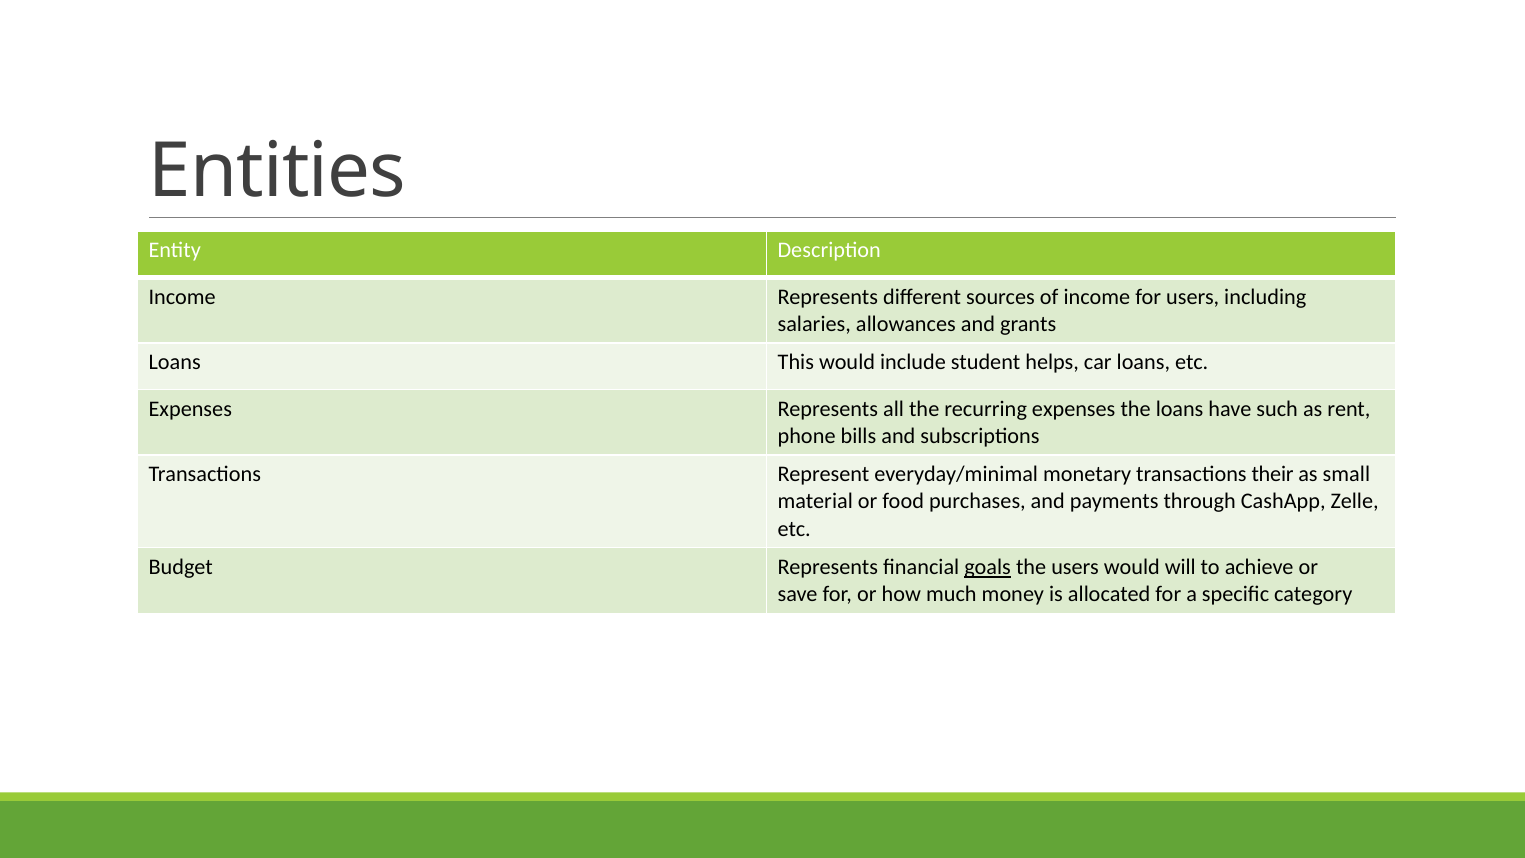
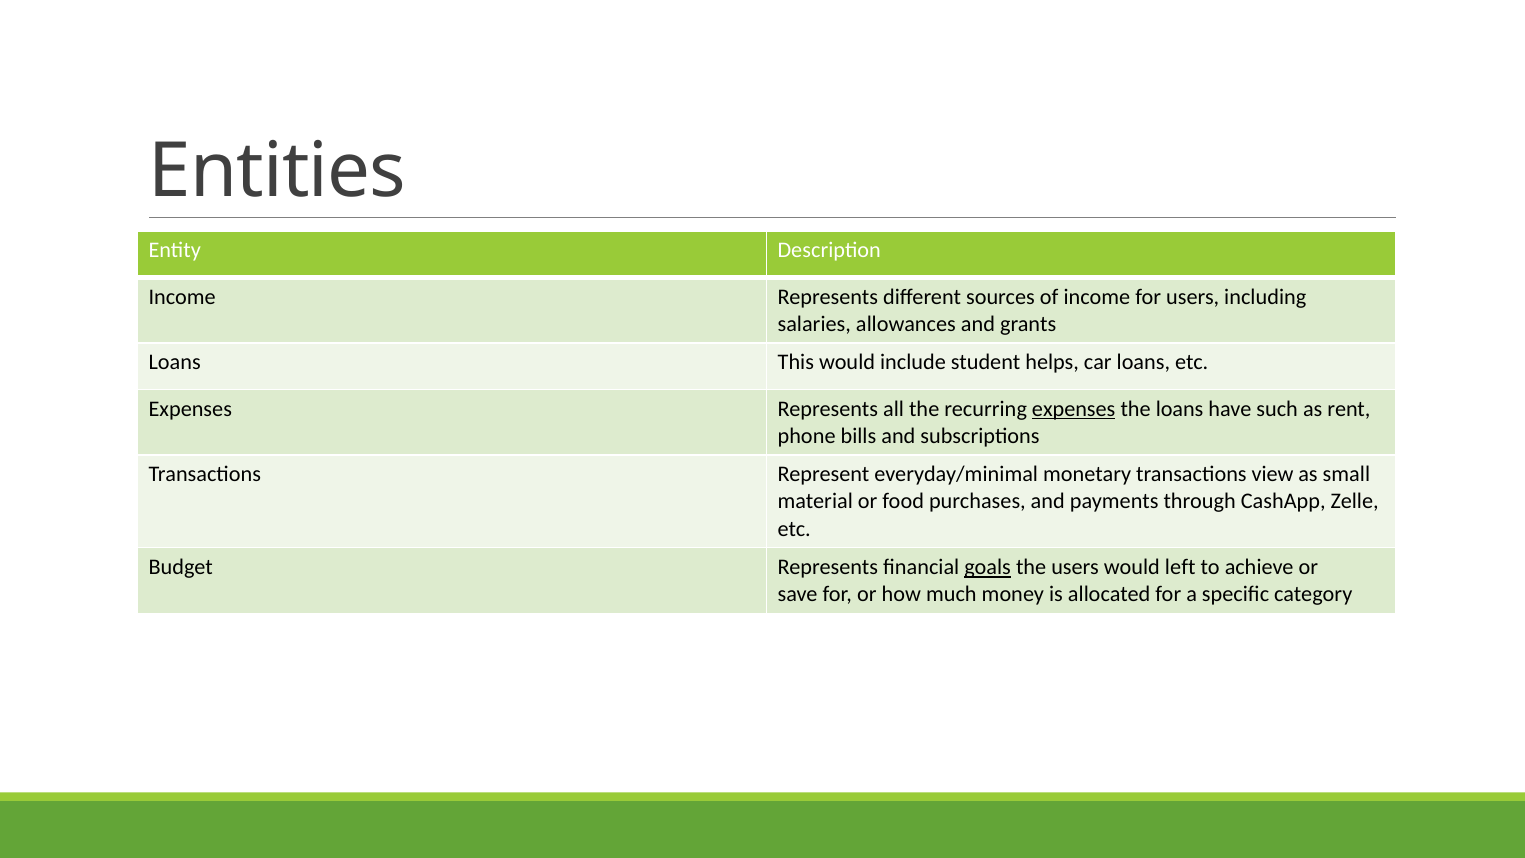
expenses at (1074, 409) underline: none -> present
their: their -> view
will: will -> left
